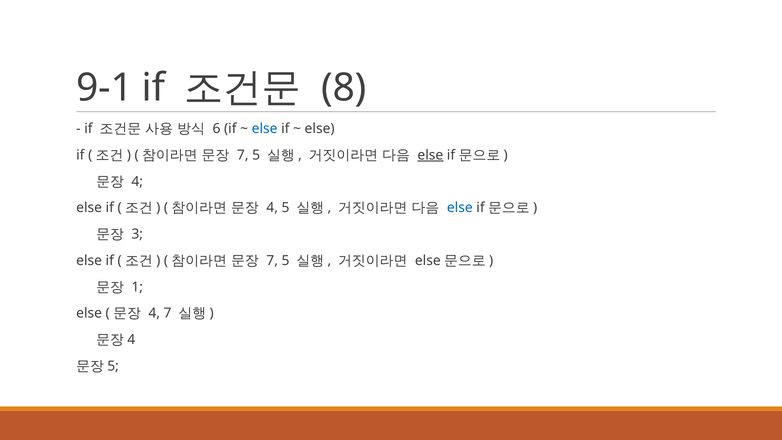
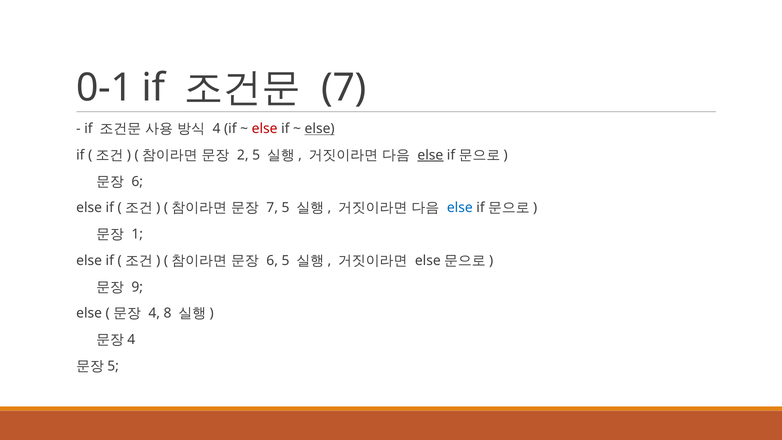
9-1: 9-1 -> 0-1
8 at (344, 88): 8 -> 7
6 at (216, 129): 6 -> 4
else at (265, 129) colour: blue -> red
else at (320, 129) underline: none -> present
7 at (243, 155): 7 -> 2
4 at (137, 181): 4 -> 6
4 at (272, 208): 4 -> 7
3: 3 -> 1
7 at (272, 261): 7 -> 6
1: 1 -> 9
4 7: 7 -> 8
